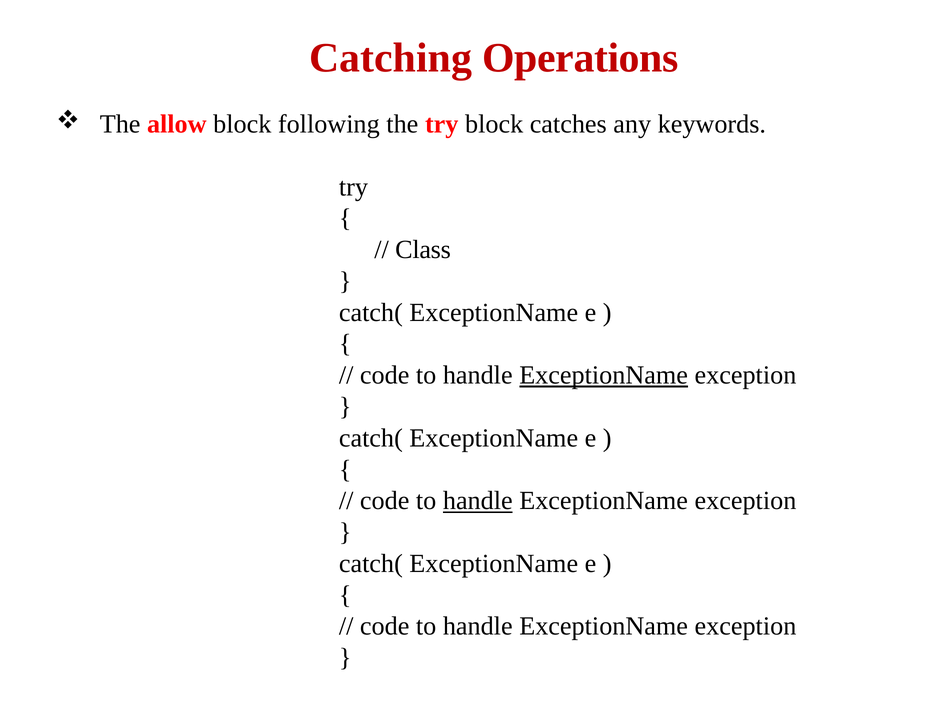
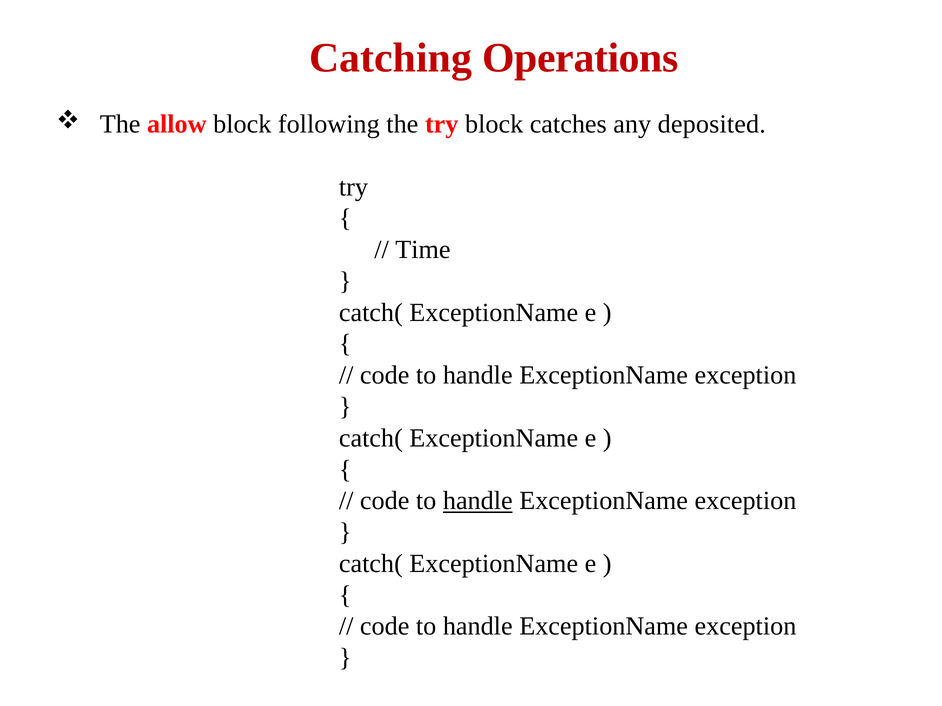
keywords: keywords -> deposited
Class: Class -> Time
ExceptionName at (604, 376) underline: present -> none
